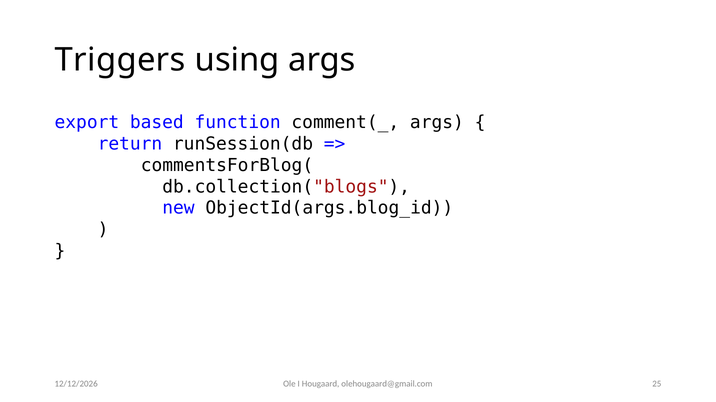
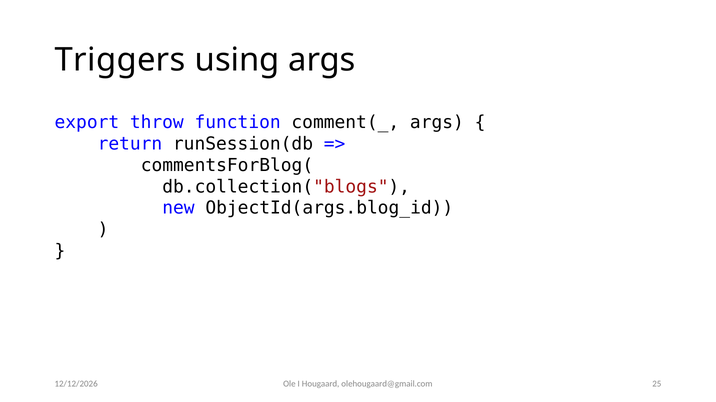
based: based -> throw
